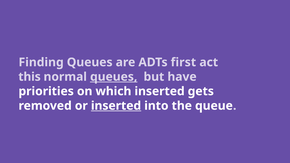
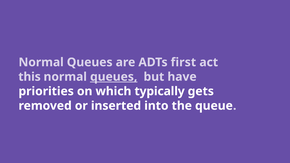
Finding at (41, 62): Finding -> Normal
which inserted: inserted -> typically
inserted at (116, 106) underline: present -> none
